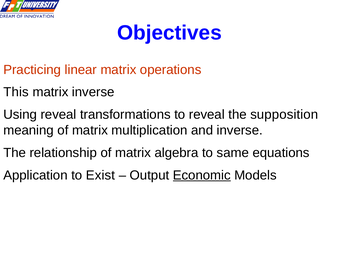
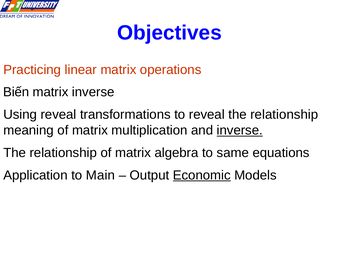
This: This -> Biến
reveal the supposition: supposition -> relationship
inverse at (240, 130) underline: none -> present
Exist: Exist -> Main
